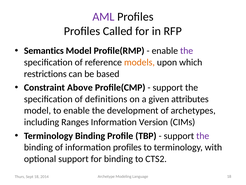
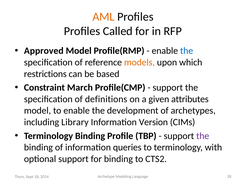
AML colour: purple -> orange
Semantics: Semantics -> Approved
the at (187, 51) colour: purple -> blue
Above: Above -> March
Ranges: Ranges -> Library
information profiles: profiles -> queries
